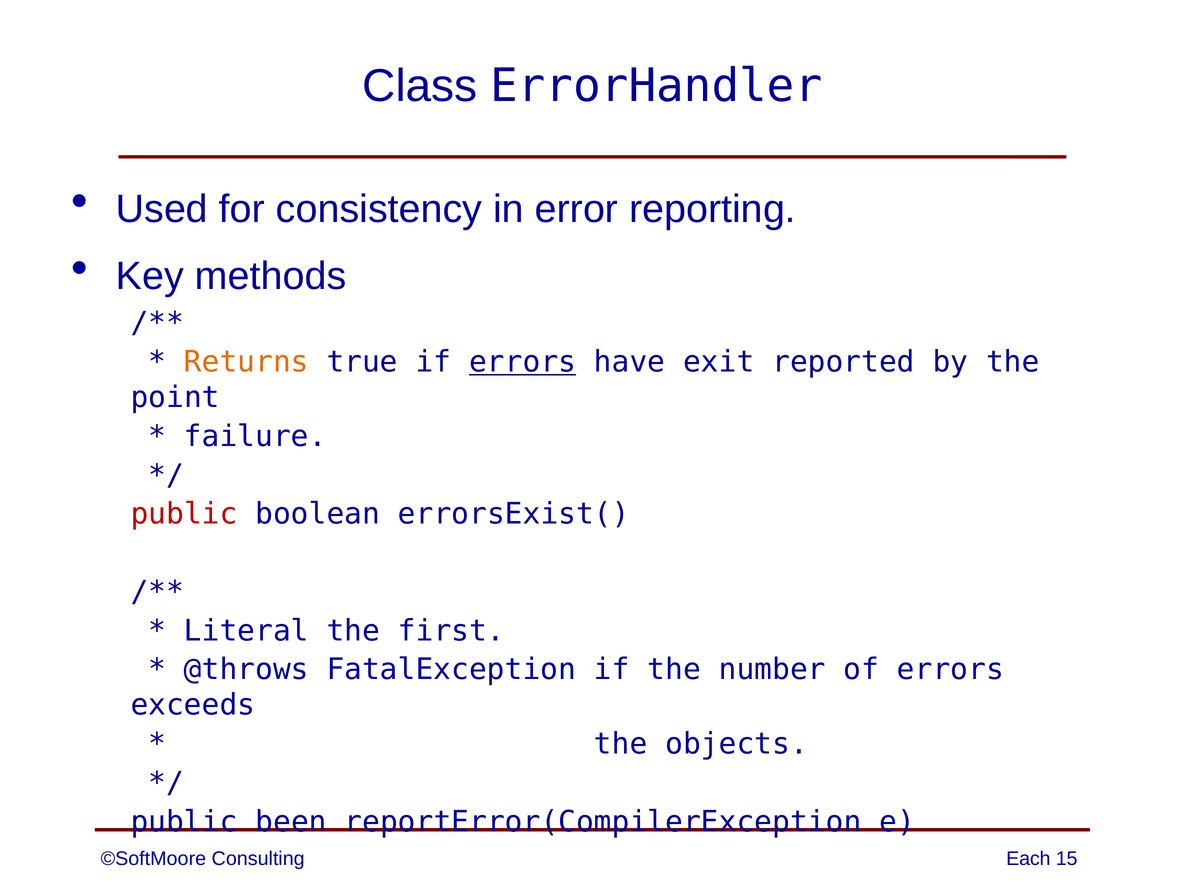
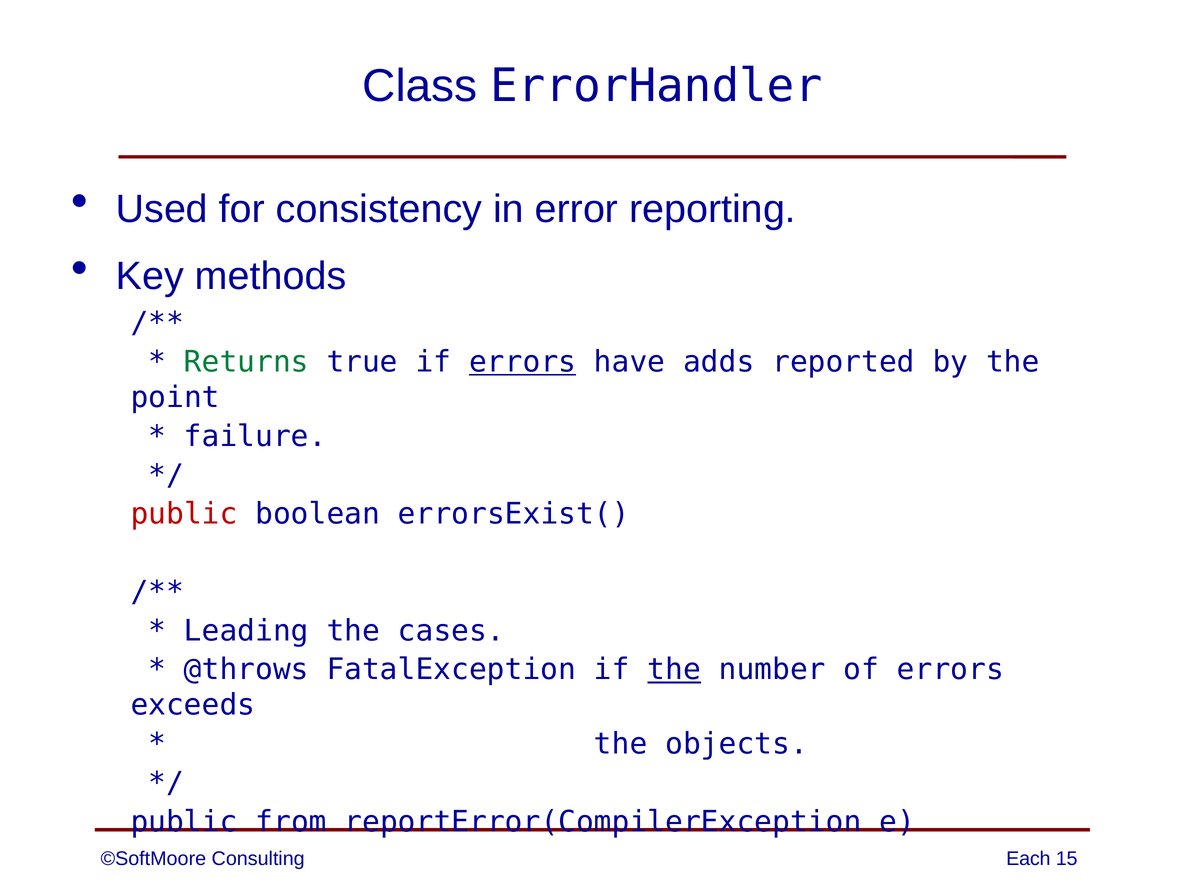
Returns colour: orange -> green
exit: exit -> adds
Literal: Literal -> Leading
first: first -> cases
the at (674, 669) underline: none -> present
been: been -> from
